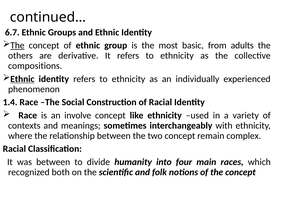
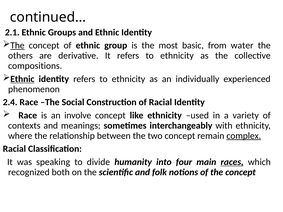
6.7: 6.7 -> 2.1
adults: adults -> water
1.4: 1.4 -> 2.4
complex underline: none -> present
was between: between -> speaking
races underline: none -> present
